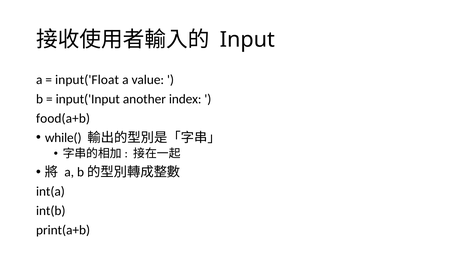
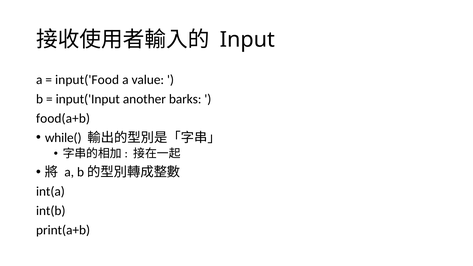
input('Float: input('Float -> input('Food
index: index -> barks
